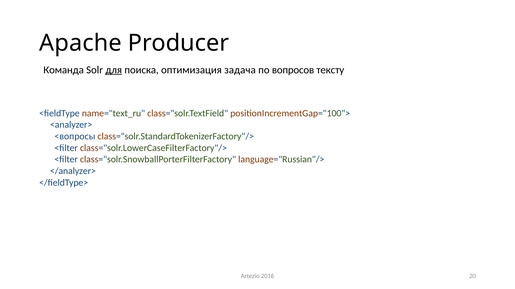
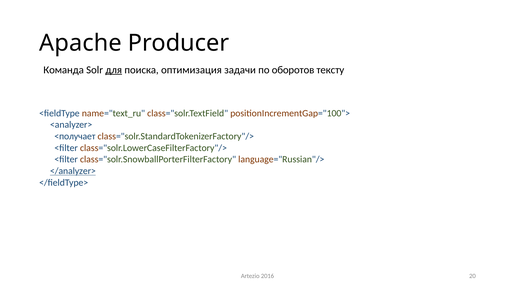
задача: задача -> задачи
вопросов: вопросов -> оборотов
<вопросы: <вопросы -> <получает
</analyzer> underline: none -> present
